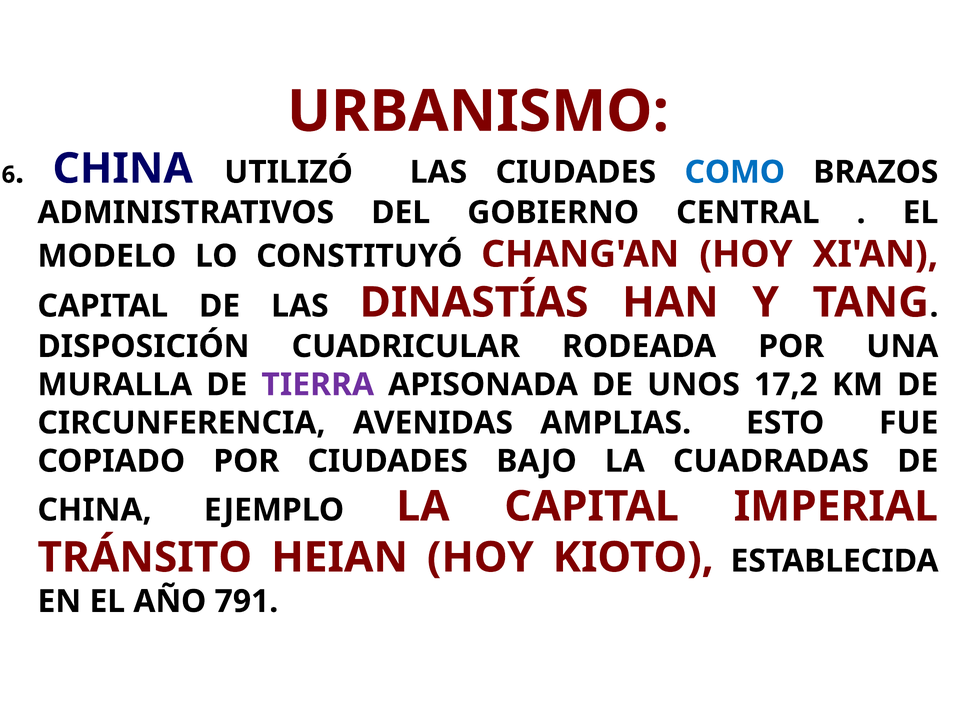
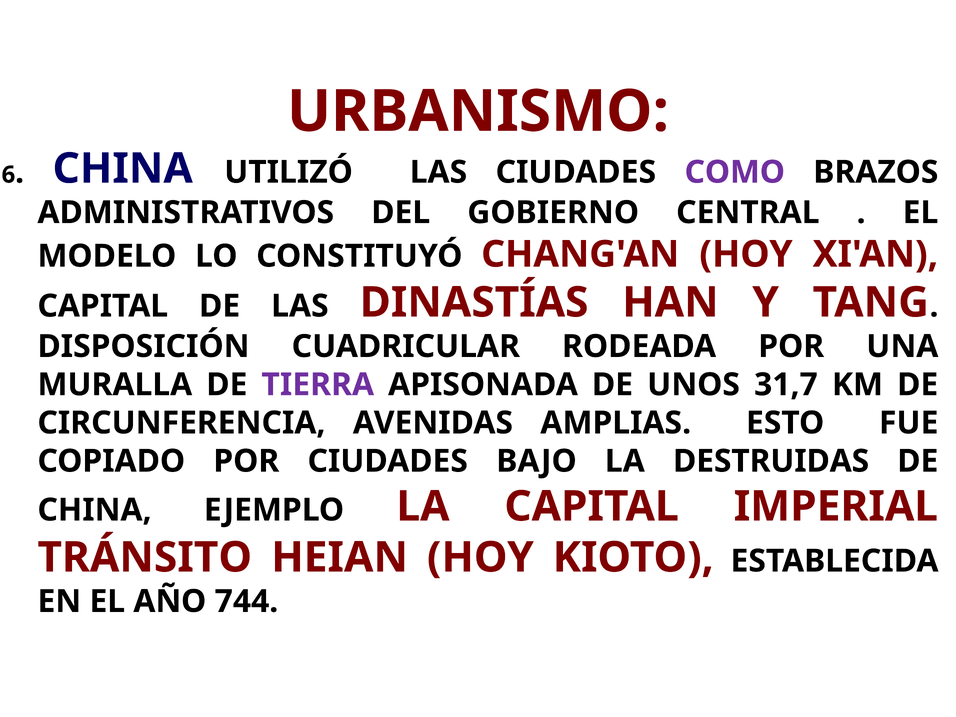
COMO colour: blue -> purple
17,2: 17,2 -> 31,7
CUADRADAS: CUADRADAS -> DESTRUIDAS
791: 791 -> 744
